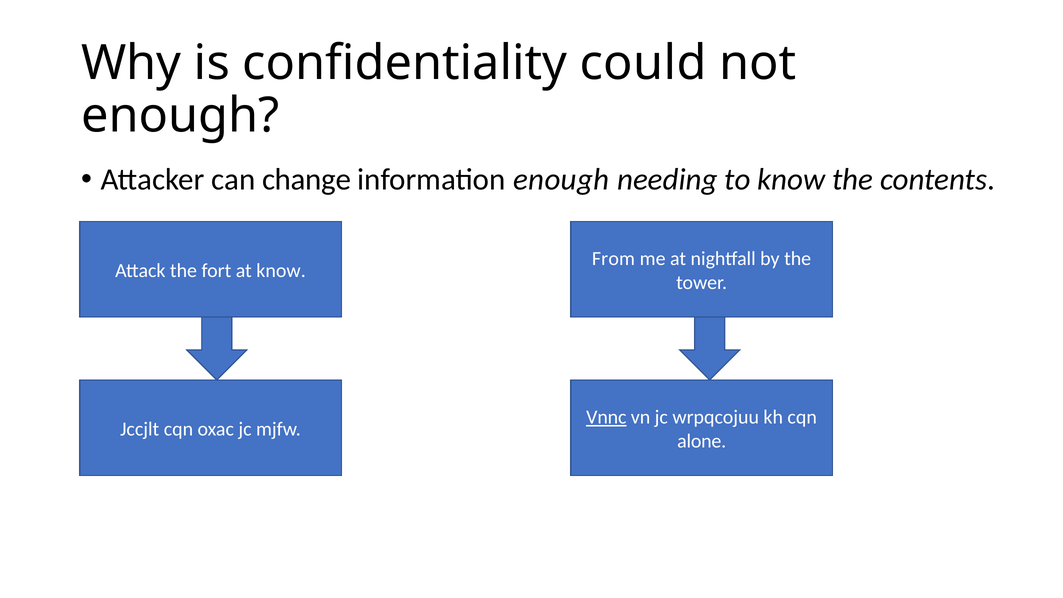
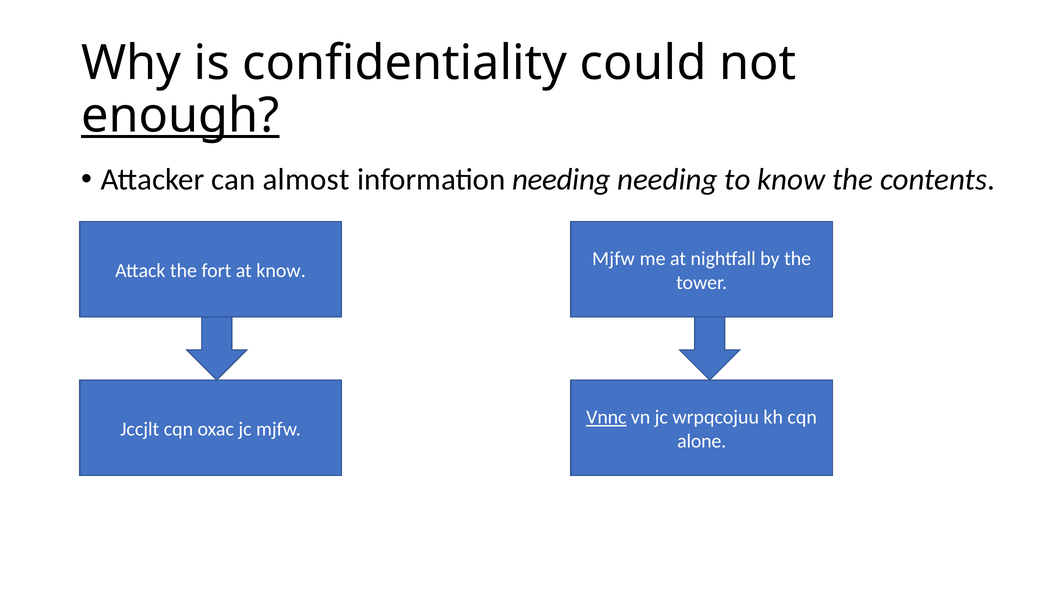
enough at (180, 116) underline: none -> present
change: change -> almost
information enough: enough -> needing
From at (613, 259): From -> Mjfw
